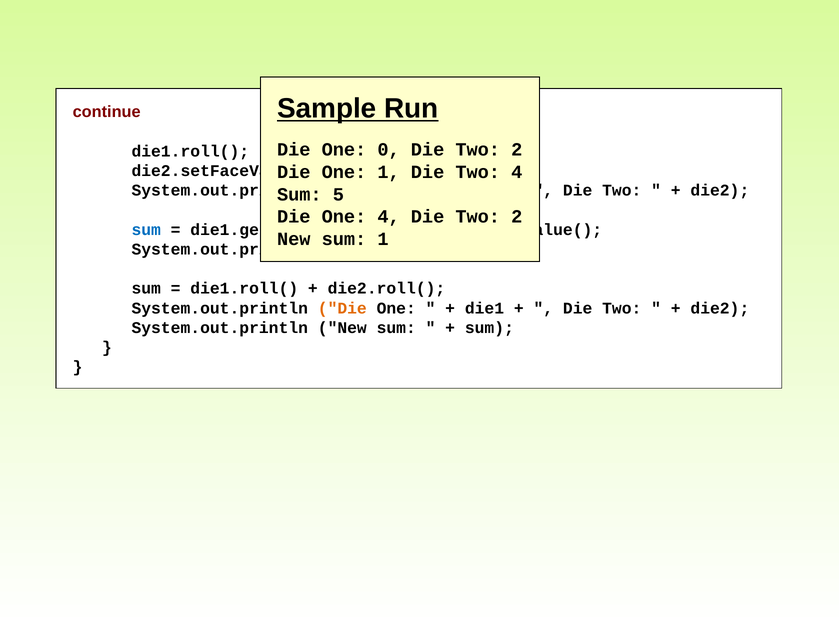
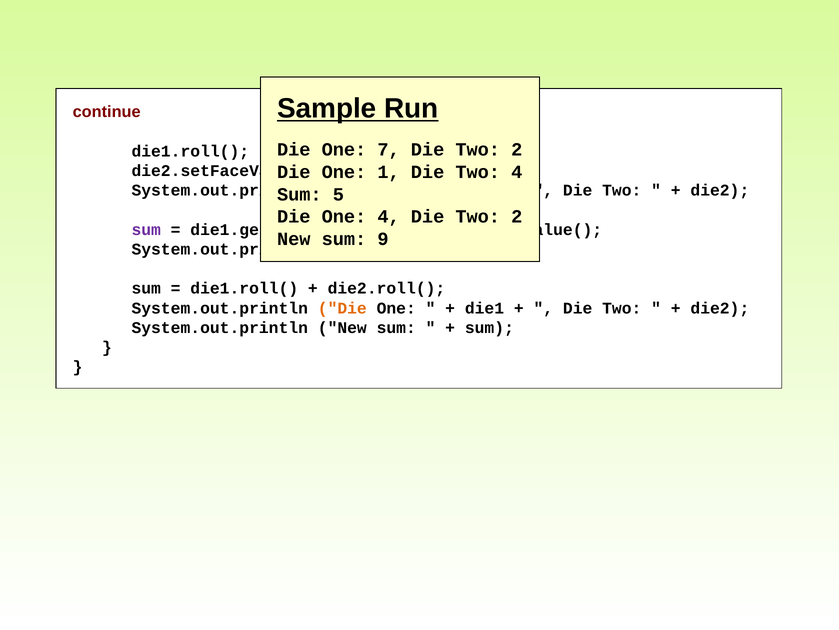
0: 0 -> 7
sum at (146, 229) colour: blue -> purple
1 at (383, 239): 1 -> 9
